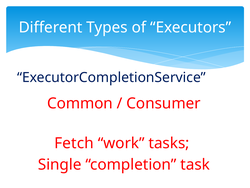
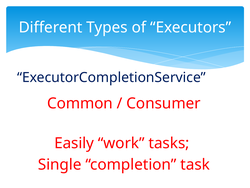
Fetch: Fetch -> Easily
